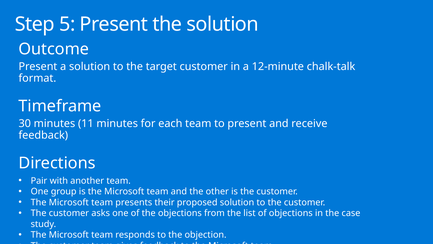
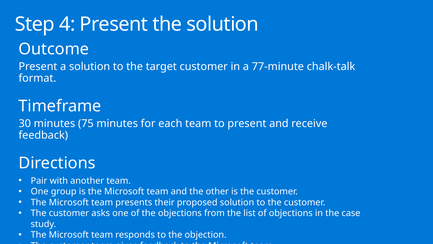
5: 5 -> 4
12-minute: 12-minute -> 77-minute
11: 11 -> 75
